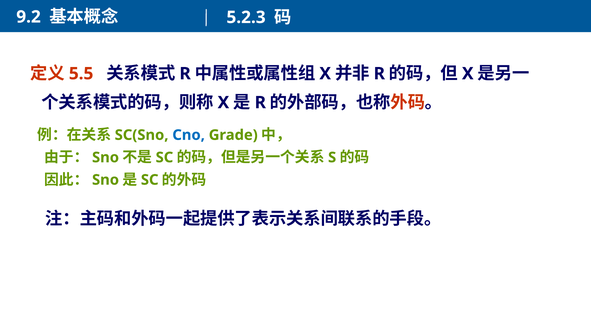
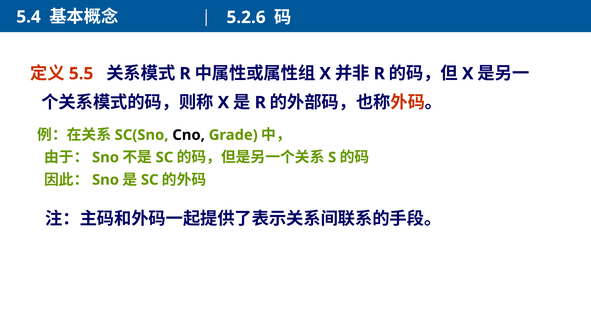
9.2: 9.2 -> 5.4
5.2.3: 5.2.3 -> 5.2.6
Cno colour: blue -> black
